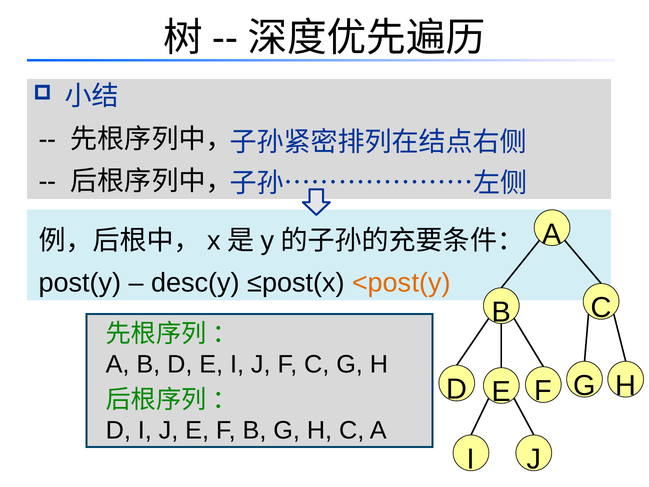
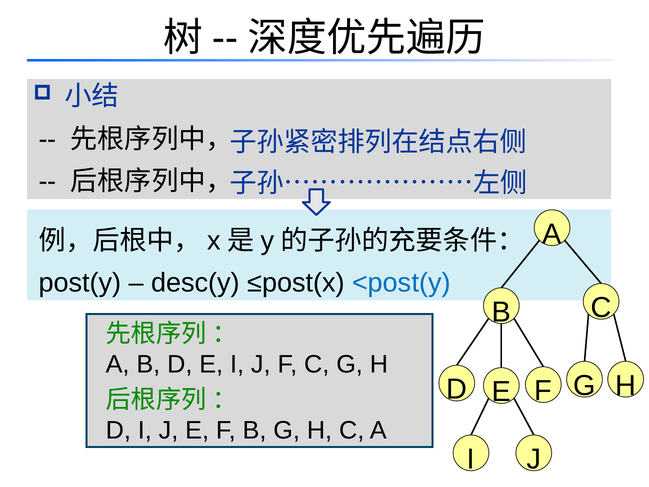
<post(y colour: orange -> blue
